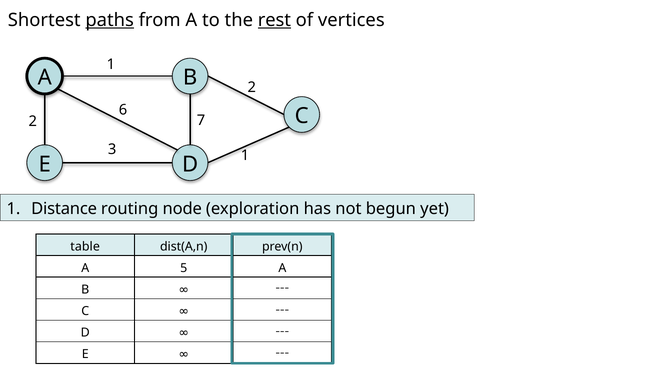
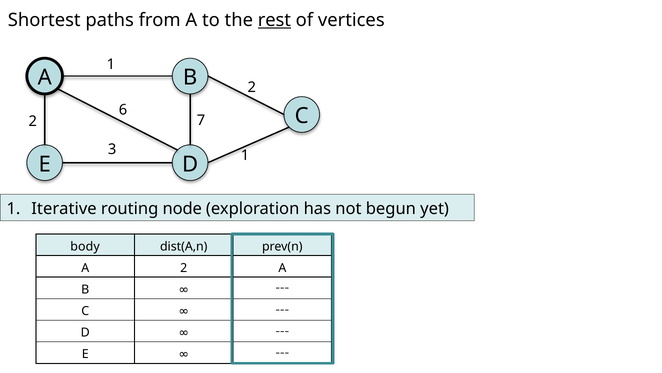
paths underline: present -> none
Distance: Distance -> Iterative
table: table -> body
A 5: 5 -> 2
